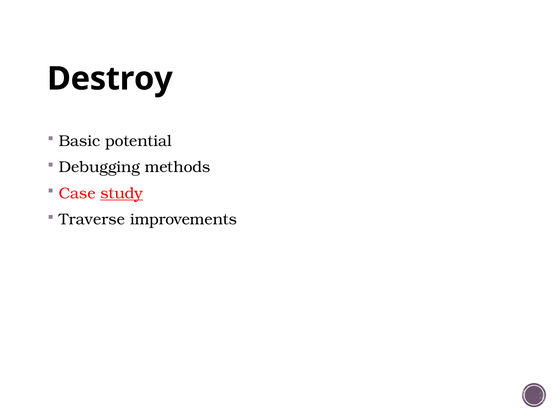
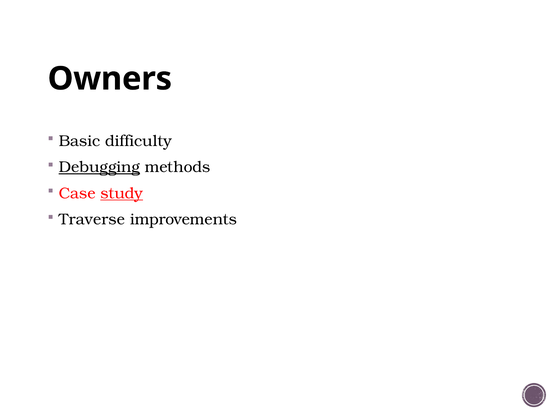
Destroy: Destroy -> Owners
potential: potential -> difficulty
Debugging underline: none -> present
